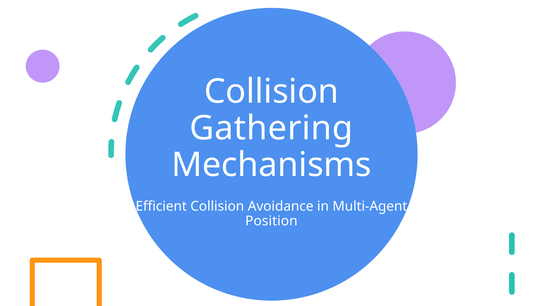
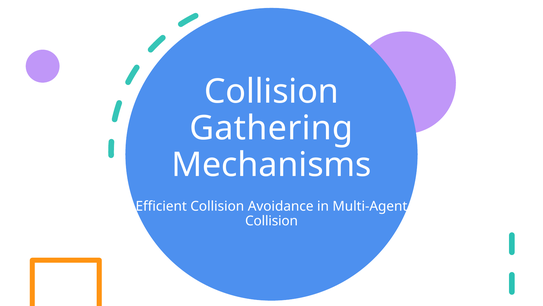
Position at (271, 220): Position -> Collision
